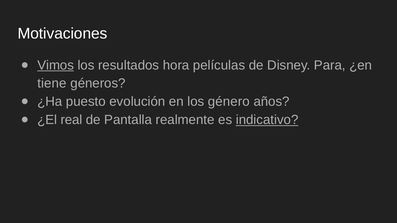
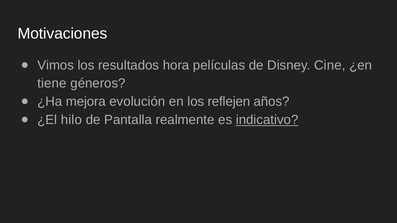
Vimos underline: present -> none
Para: Para -> Cine
puesto: puesto -> mejora
género: género -> reflejen
real: real -> hilo
